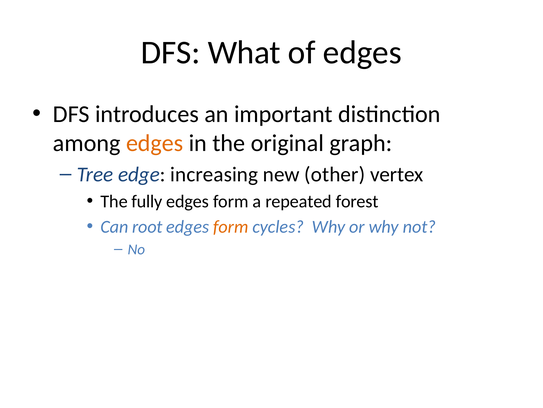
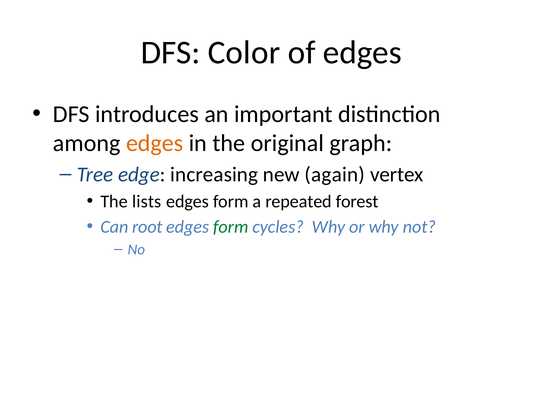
What: What -> Color
other: other -> again
fully: fully -> lists
form at (231, 226) colour: orange -> green
